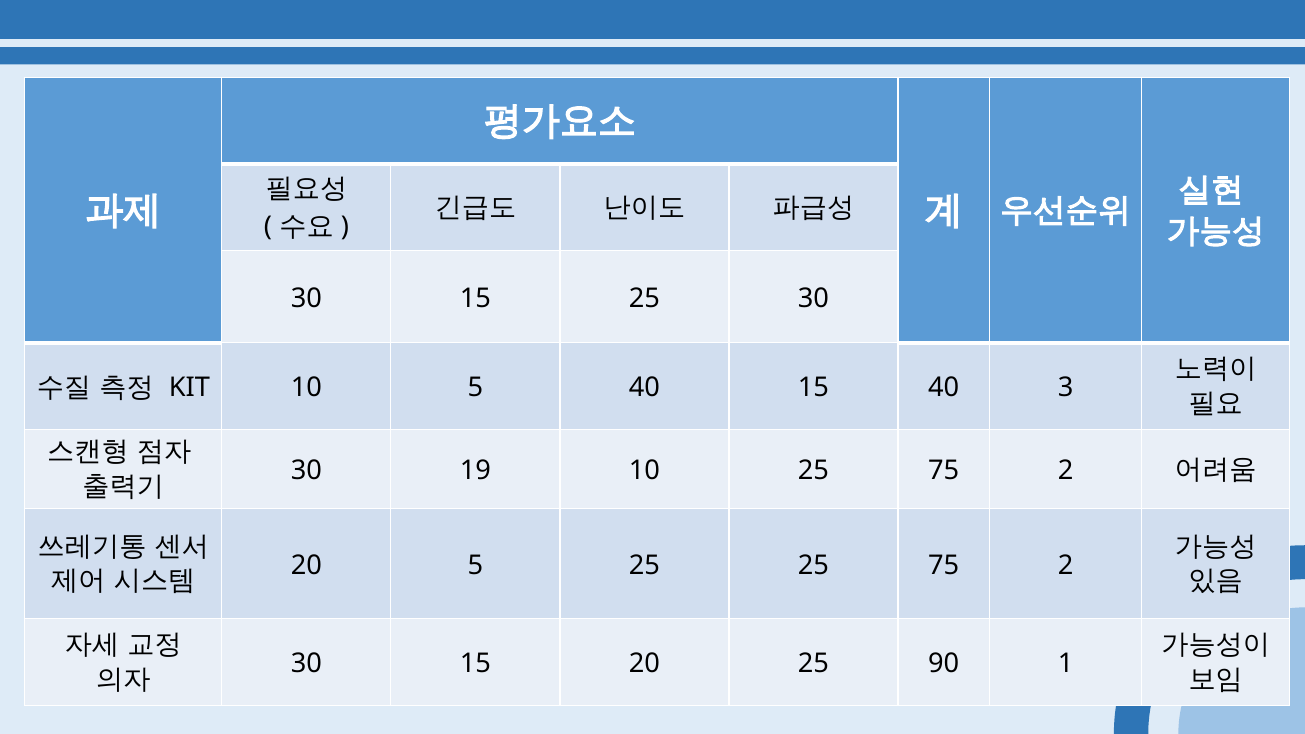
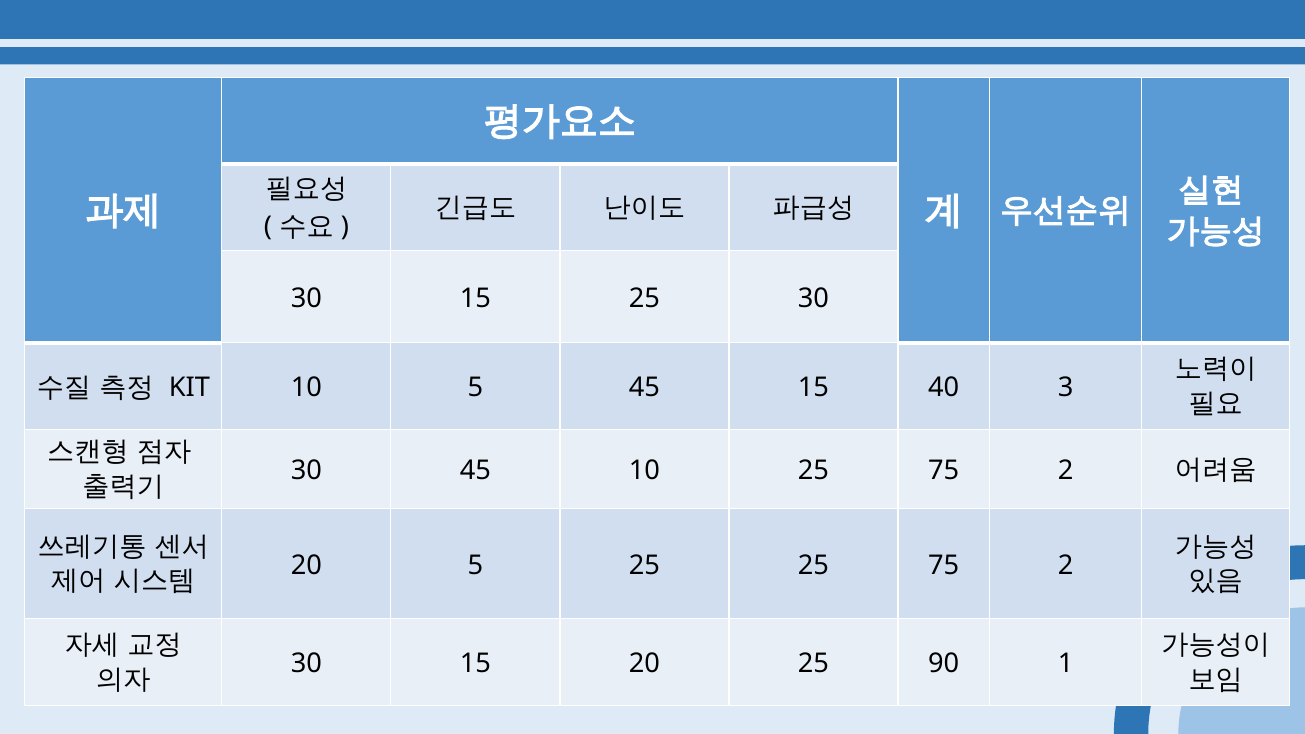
5 40: 40 -> 45
30 19: 19 -> 45
